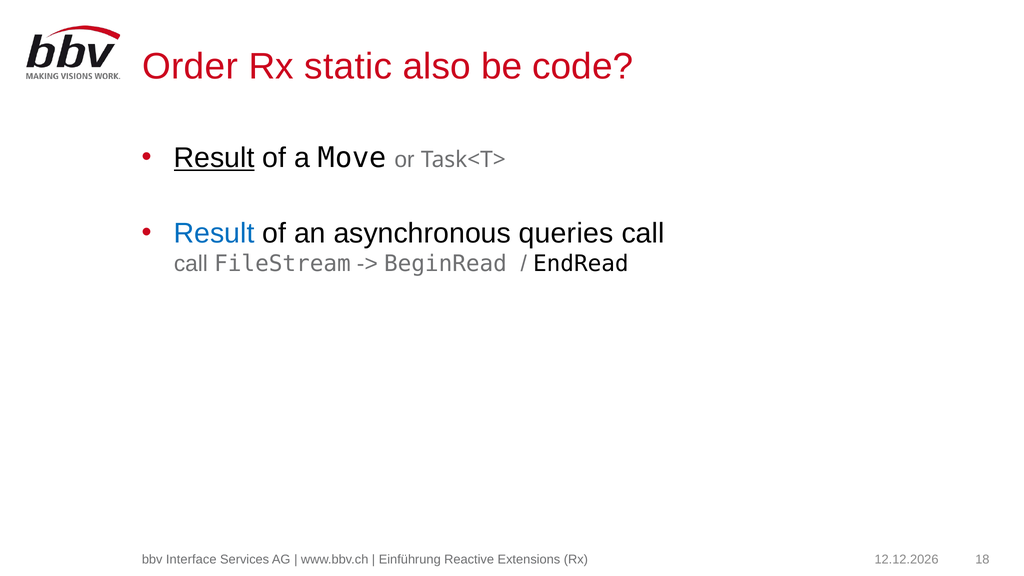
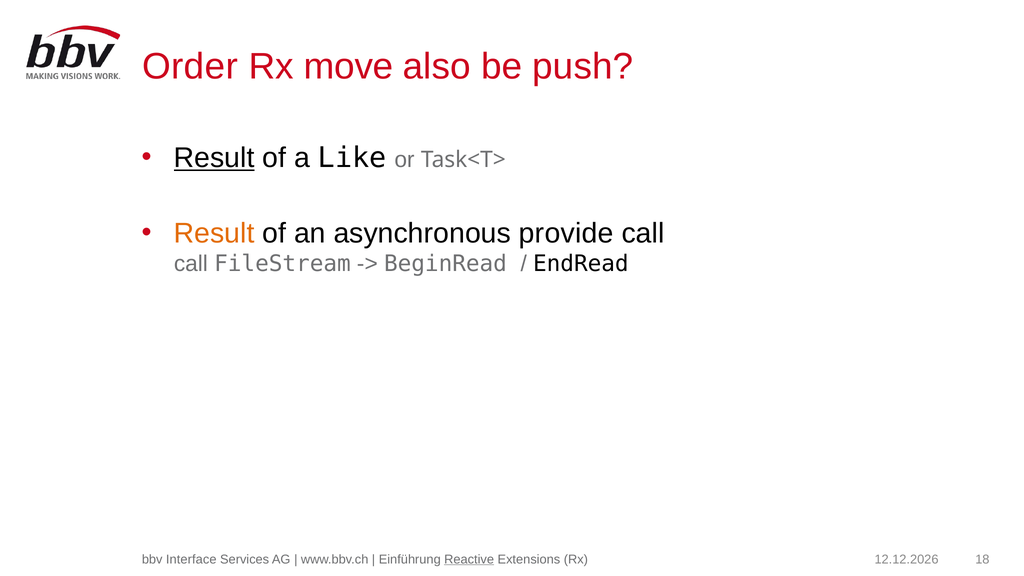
static: static -> move
code: code -> push
Move: Move -> Like
Result at (214, 234) colour: blue -> orange
queries: queries -> provide
Reactive underline: none -> present
